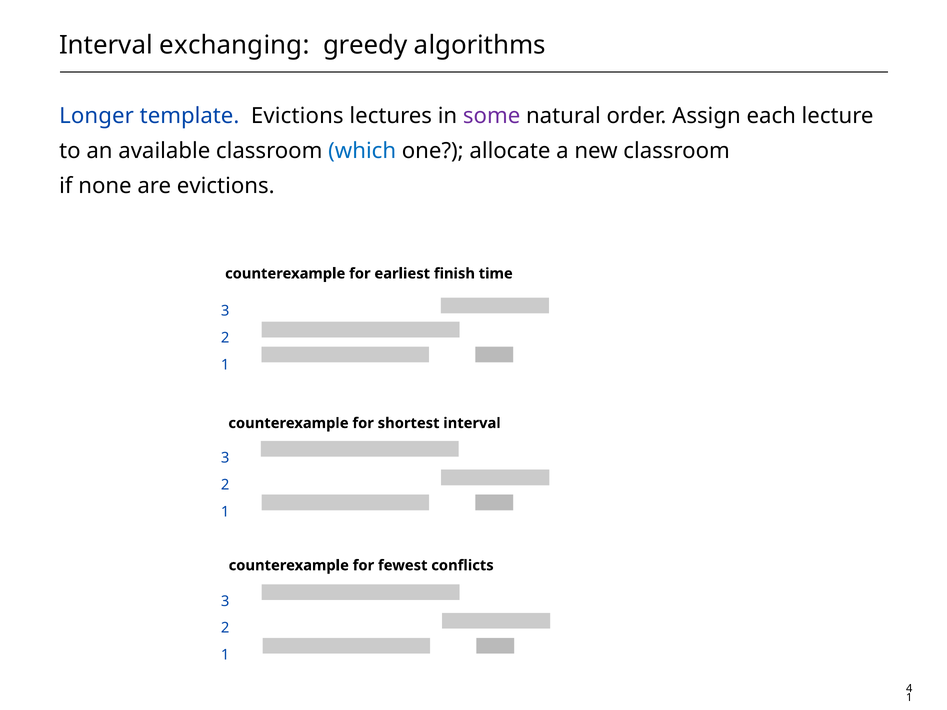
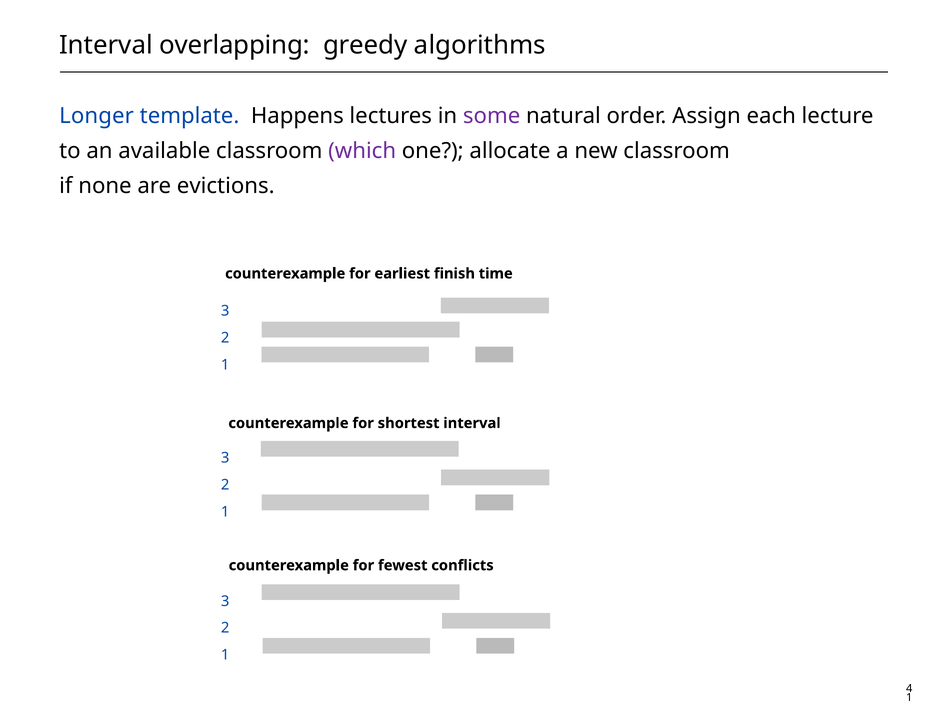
exchanging: exchanging -> overlapping
template Evictions: Evictions -> Happens
which colour: blue -> purple
